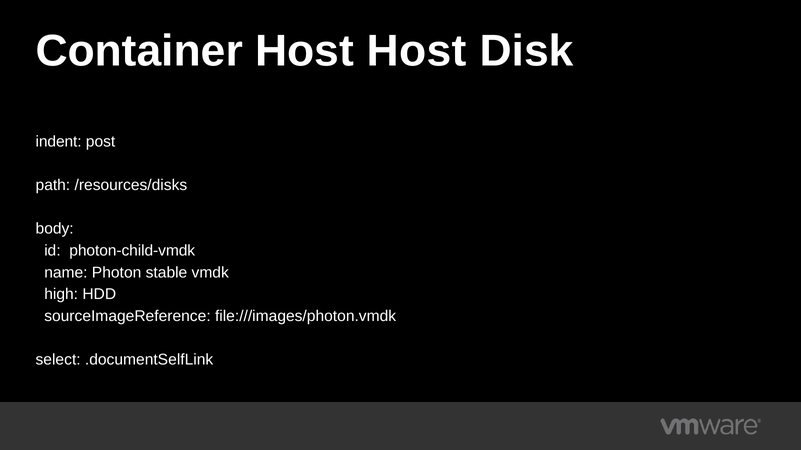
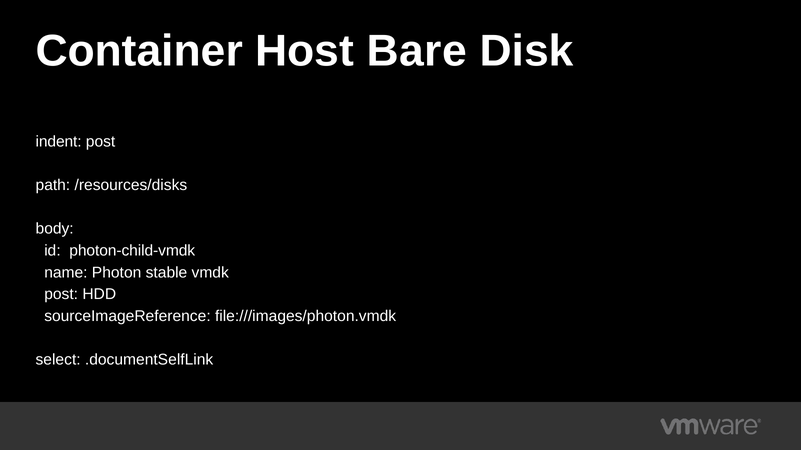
Host Host: Host -> Bare
high at (61, 295): high -> post
